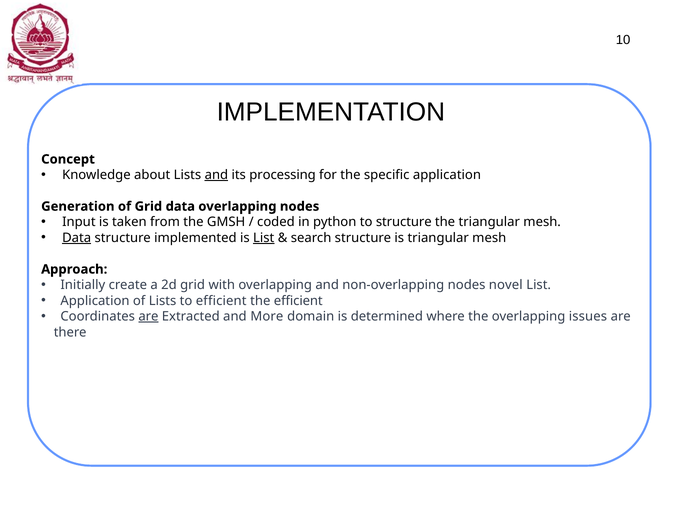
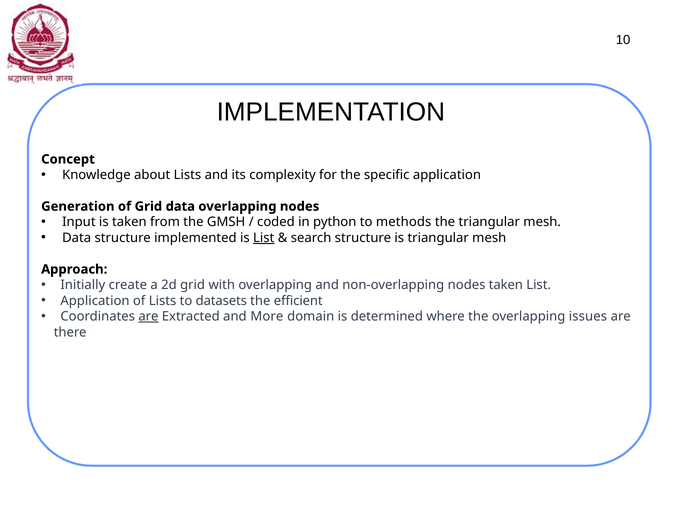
and at (216, 175) underline: present -> none
processing: processing -> complexity
to structure: structure -> methods
Data at (77, 238) underline: present -> none
nodes novel: novel -> taken
to efficient: efficient -> datasets
